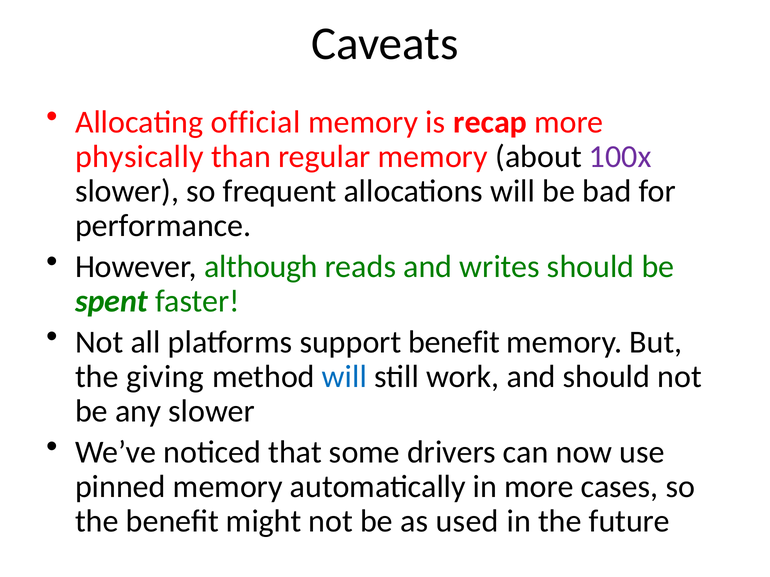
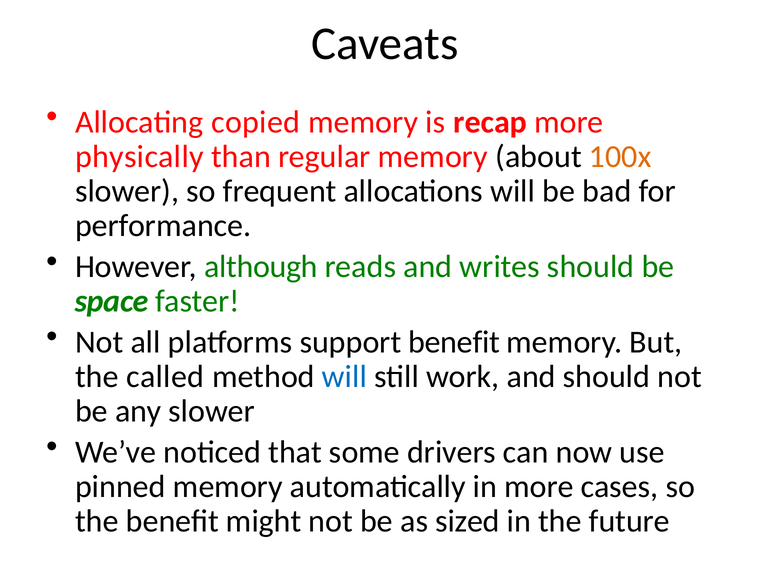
official: official -> copied
100x colour: purple -> orange
spent: spent -> space
giving: giving -> called
used: used -> sized
